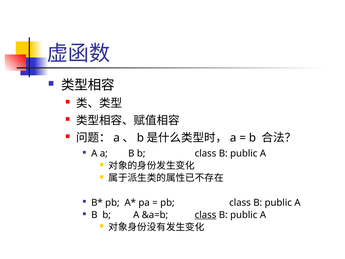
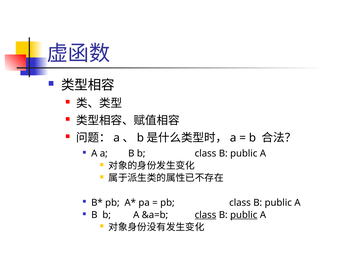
public at (244, 215) underline: none -> present
